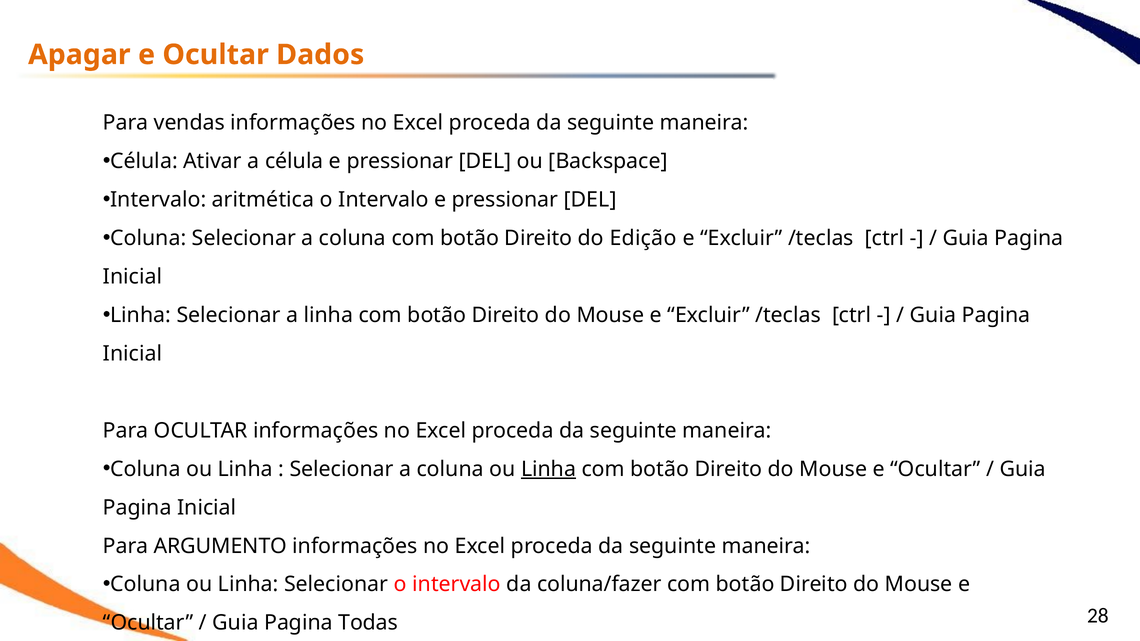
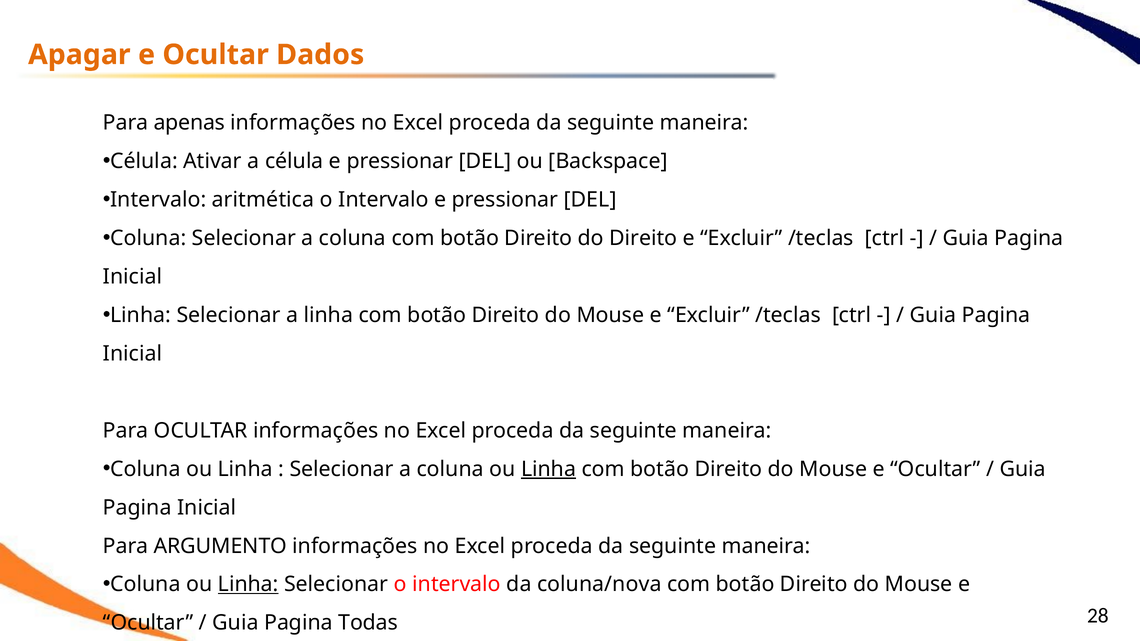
vendas: vendas -> apenas
do Edição: Edição -> Direito
Linha at (248, 585) underline: none -> present
coluna/fazer: coluna/fazer -> coluna/nova
